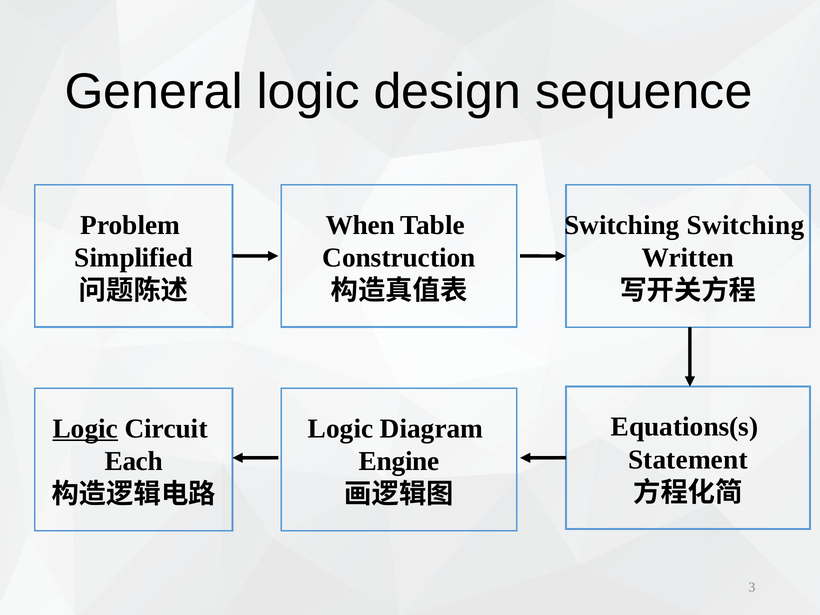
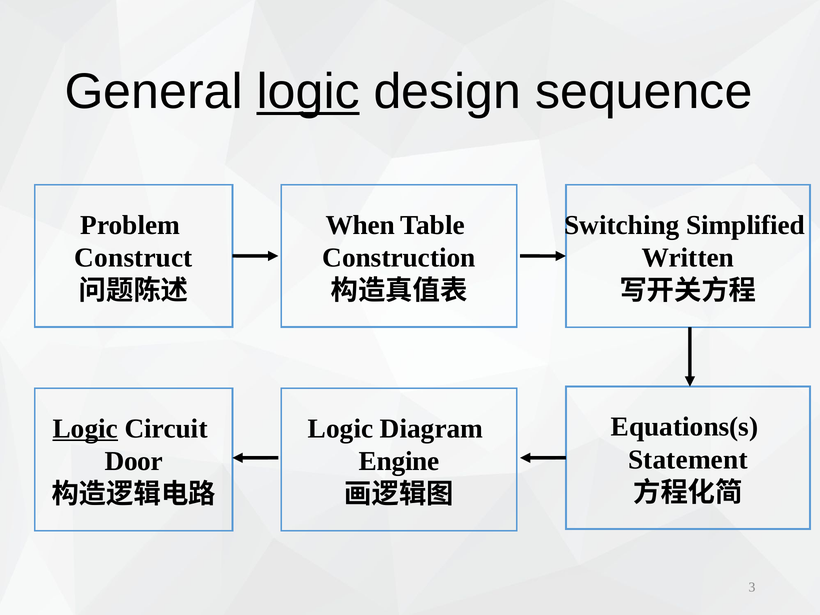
logic at (308, 92) underline: none -> present
Switching Switching: Switching -> Simplified
Simplified: Simplified -> Construct
Each: Each -> Door
